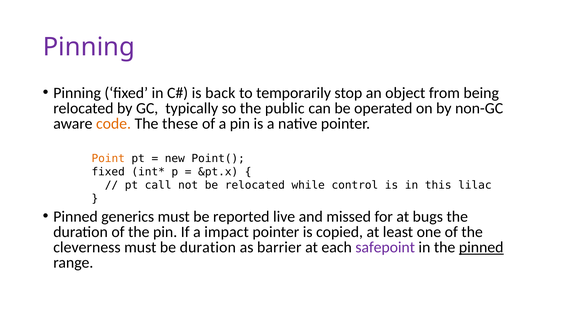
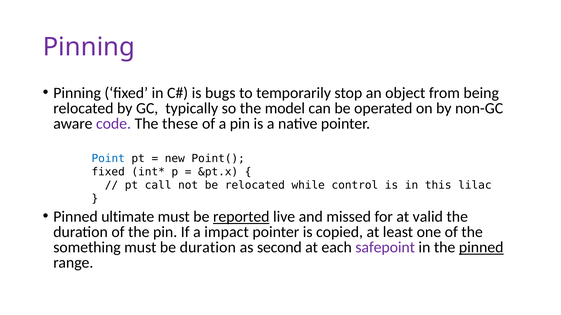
back: back -> bugs
public: public -> model
code colour: orange -> purple
Point colour: orange -> blue
generics: generics -> ultimate
reported underline: none -> present
bugs: bugs -> valid
cleverness: cleverness -> something
barrier: barrier -> second
